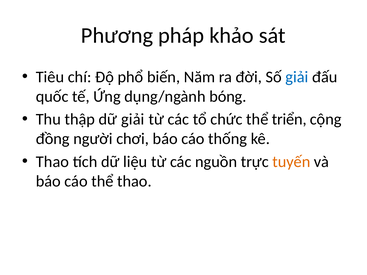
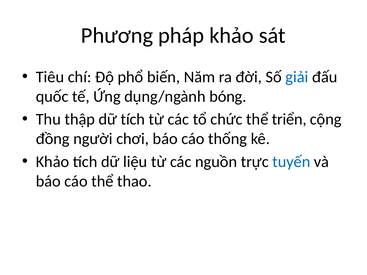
dữ giải: giải -> tích
Thao at (52, 162): Thao -> Khảo
tuyến colour: orange -> blue
